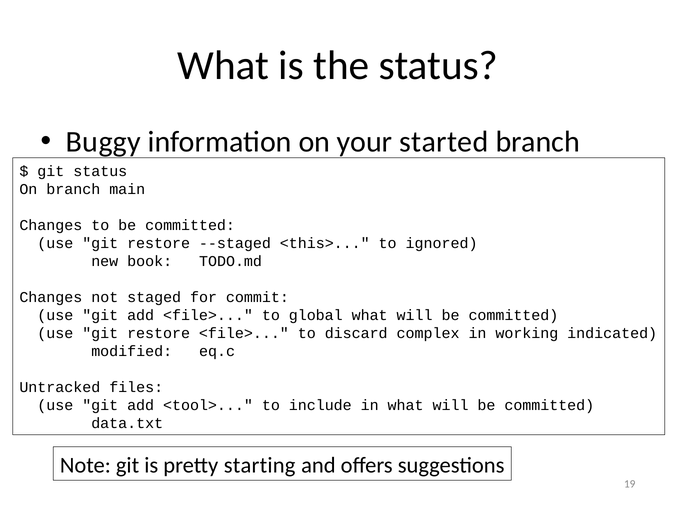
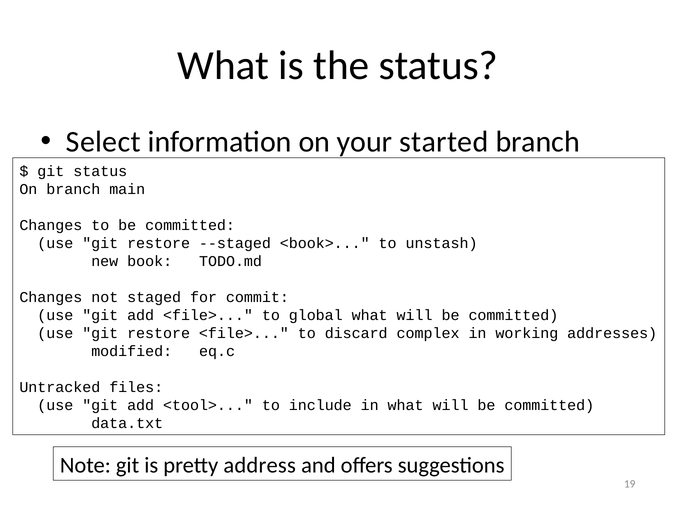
Buggy: Buggy -> Select
<this>: <this> -> <book>
ignored: ignored -> unstash
indicated: indicated -> addresses
starting: starting -> address
